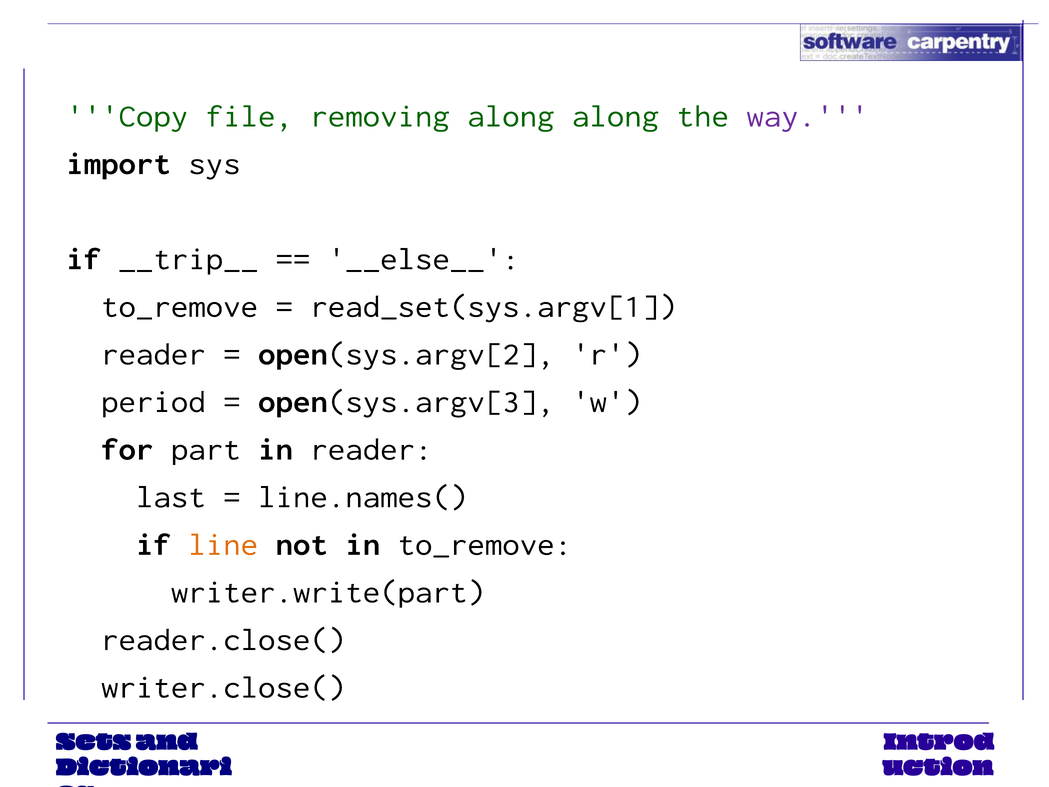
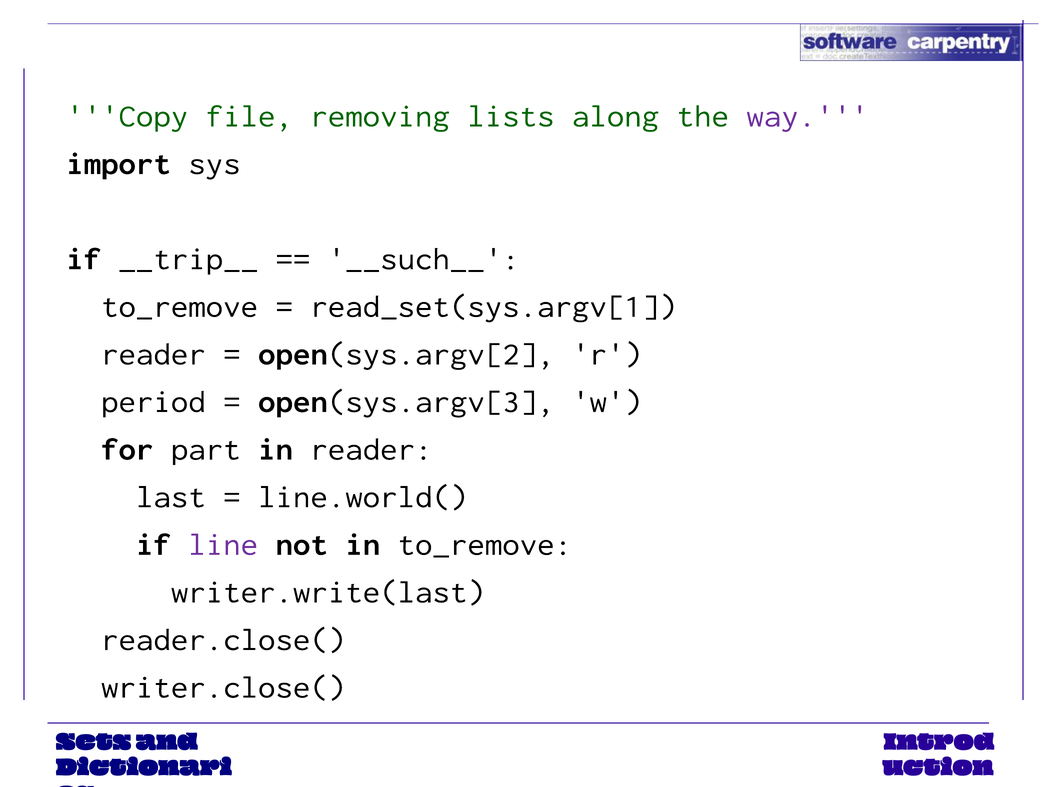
removing along: along -> lists
__else__: __else__ -> __such__
line.names(: line.names( -> line.world(
line colour: orange -> purple
writer.write(part: writer.write(part -> writer.write(last
